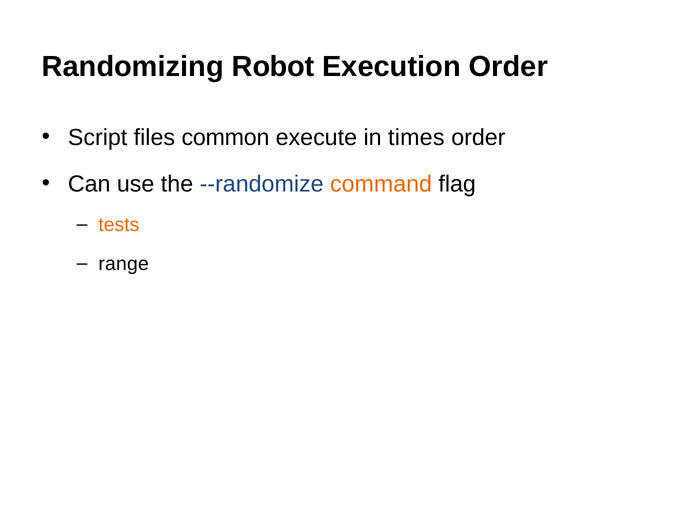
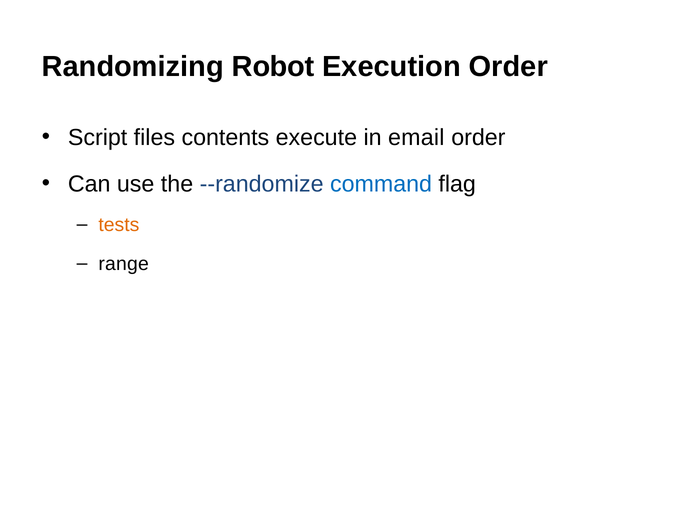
common: common -> contents
times: times -> email
command colour: orange -> blue
